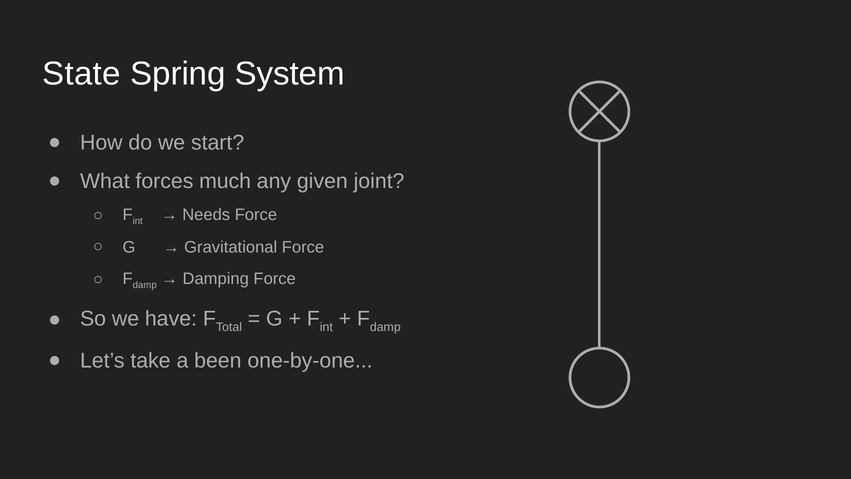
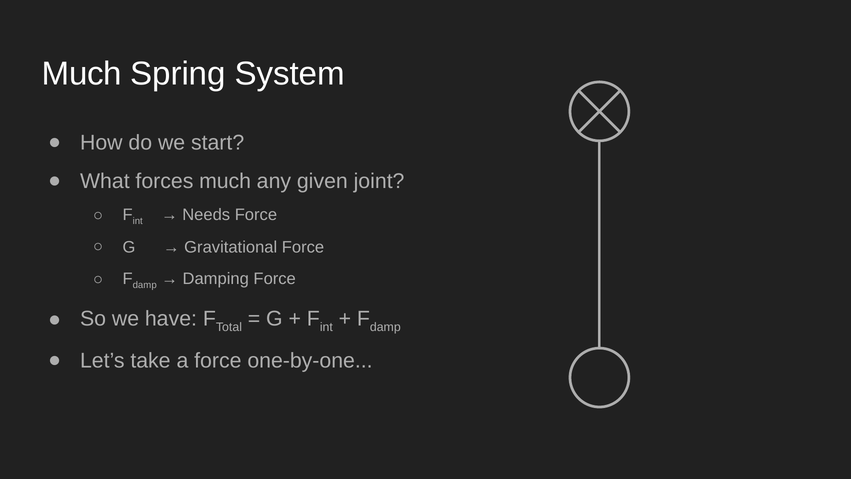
State at (82, 74): State -> Much
a been: been -> force
